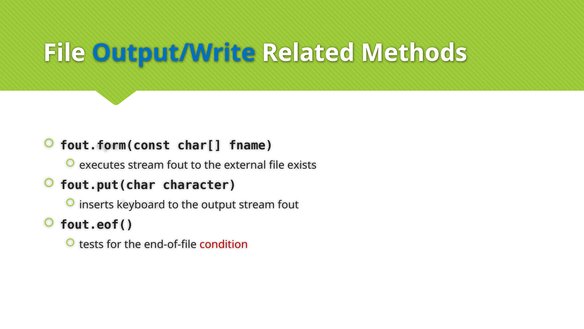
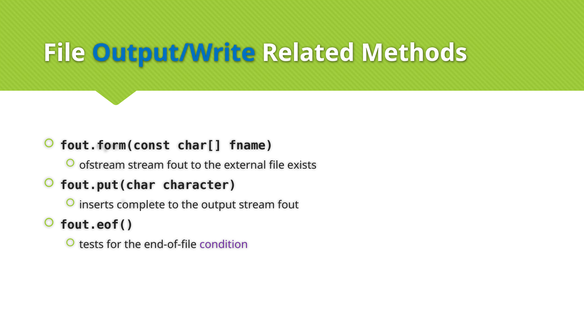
executes: executes -> ofstream
keyboard: keyboard -> complete
condition colour: red -> purple
